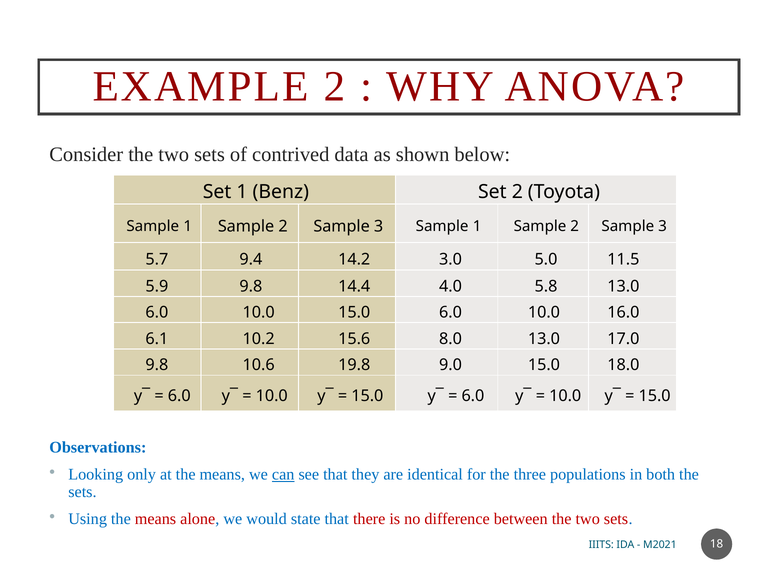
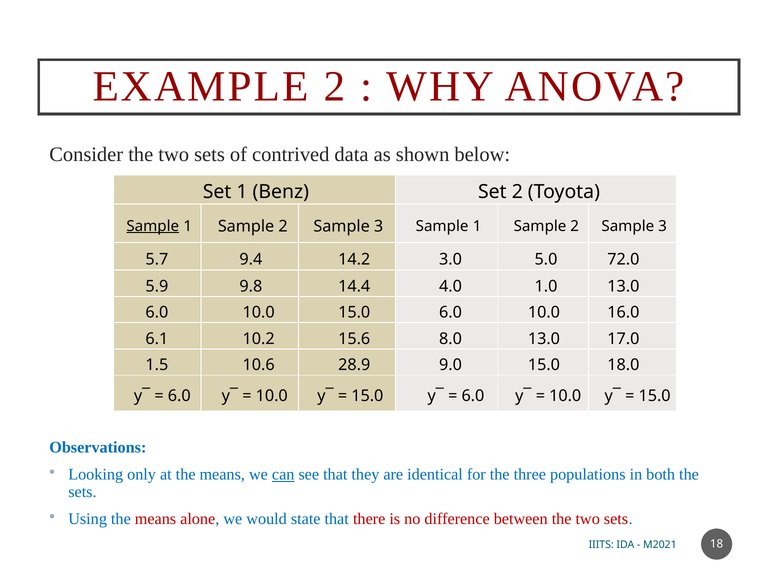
Sample at (153, 226) underline: none -> present
11.5: 11.5 -> 72.0
5.8: 5.8 -> 1.0
9.8 at (157, 365): 9.8 -> 1.5
19.8: 19.8 -> 28.9
